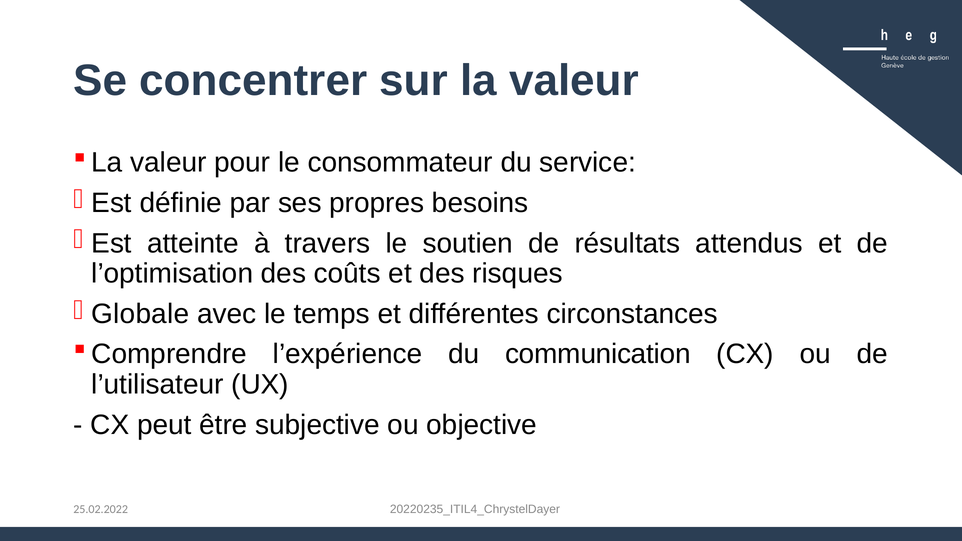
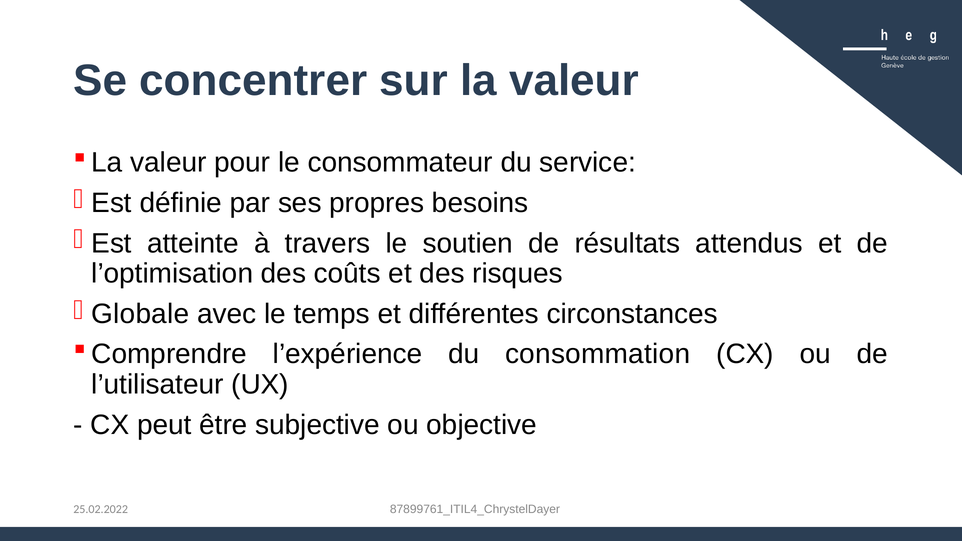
communication: communication -> consommation
20220235_ITIL4_ChrystelDayer: 20220235_ITIL4_ChrystelDayer -> 87899761_ITIL4_ChrystelDayer
